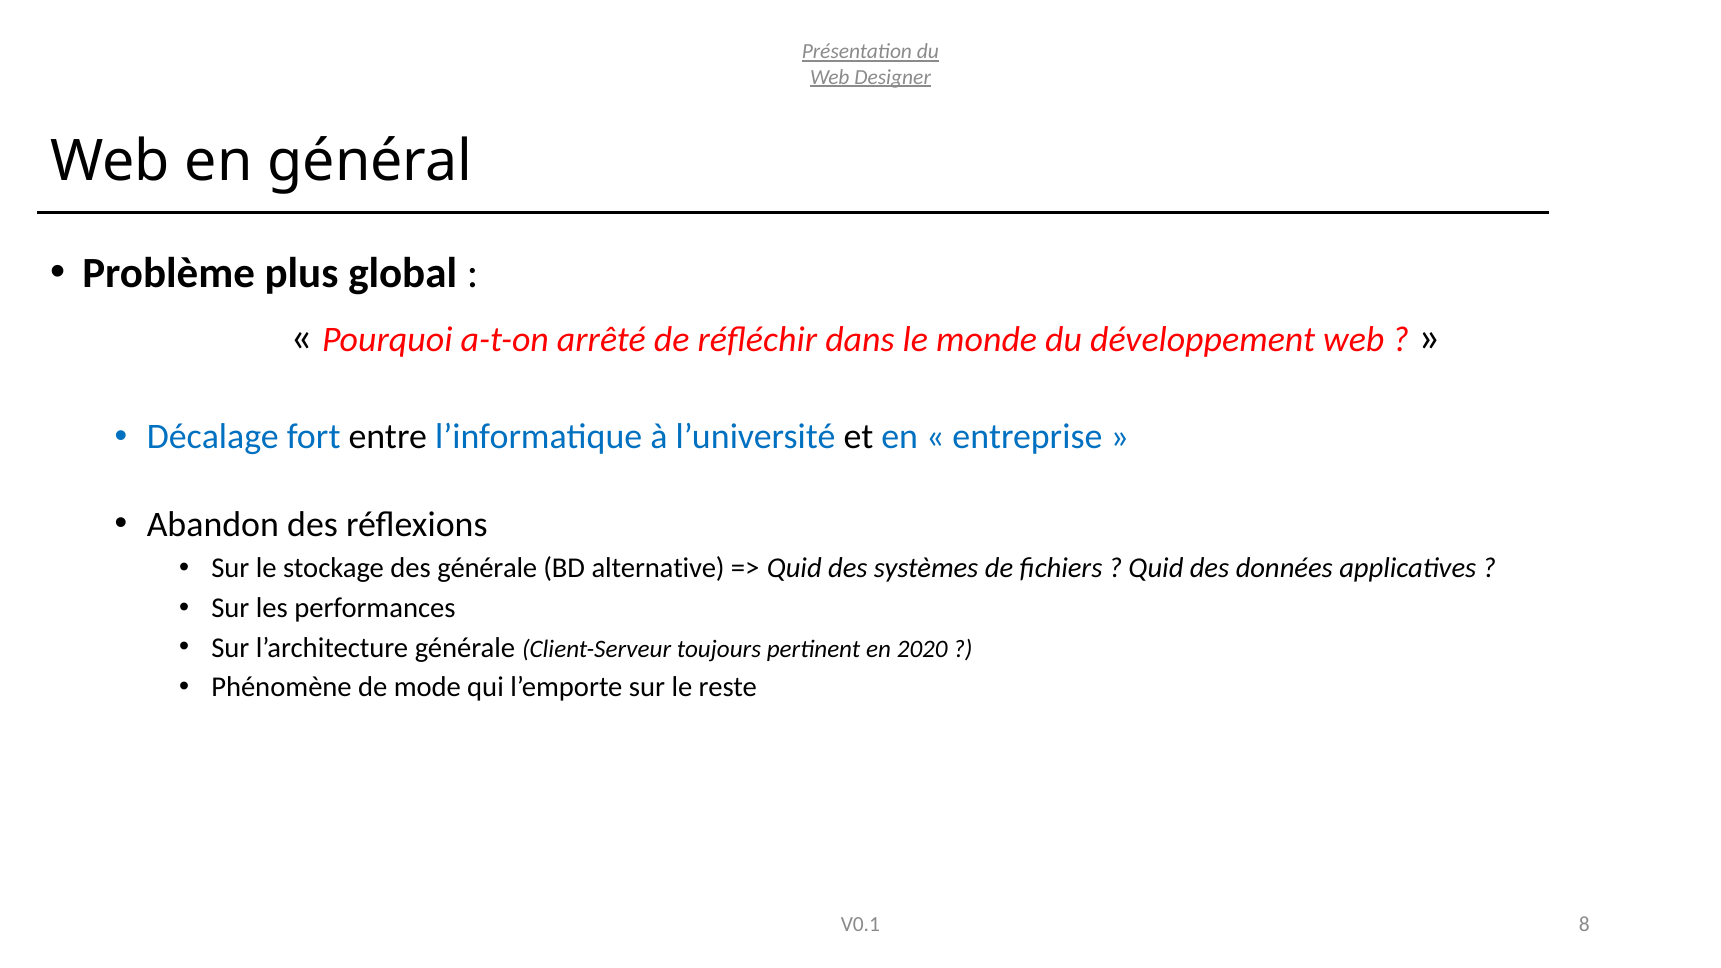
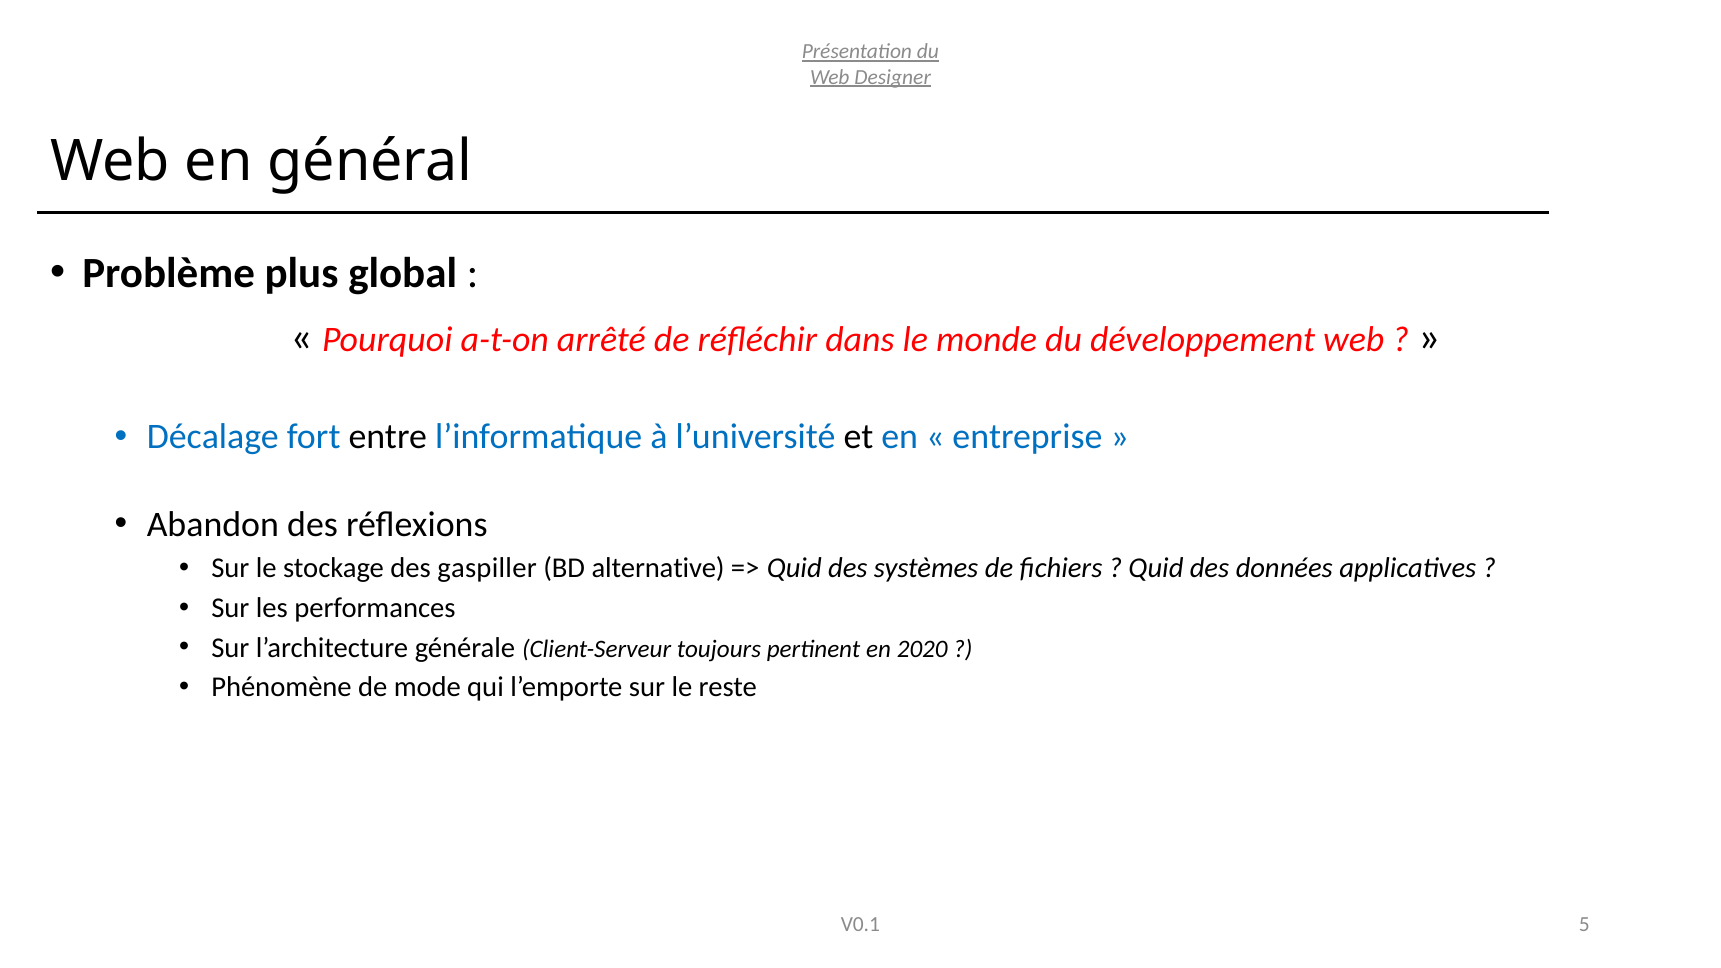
des générale: générale -> gaspiller
8: 8 -> 5
